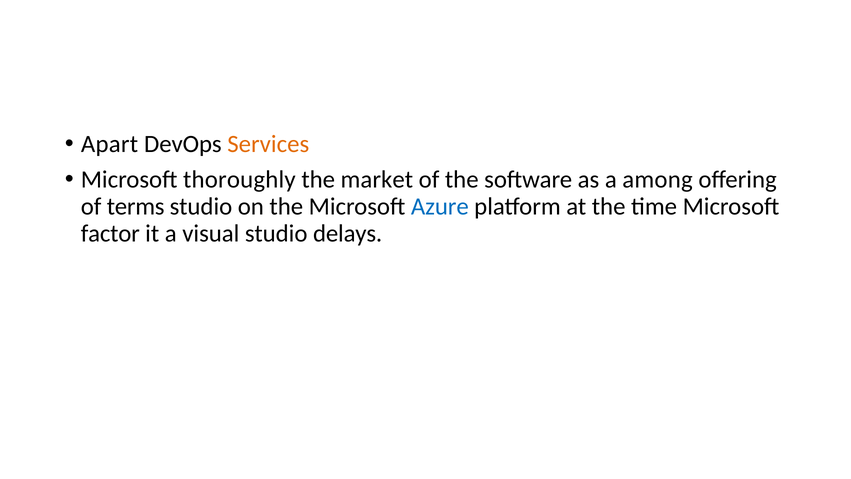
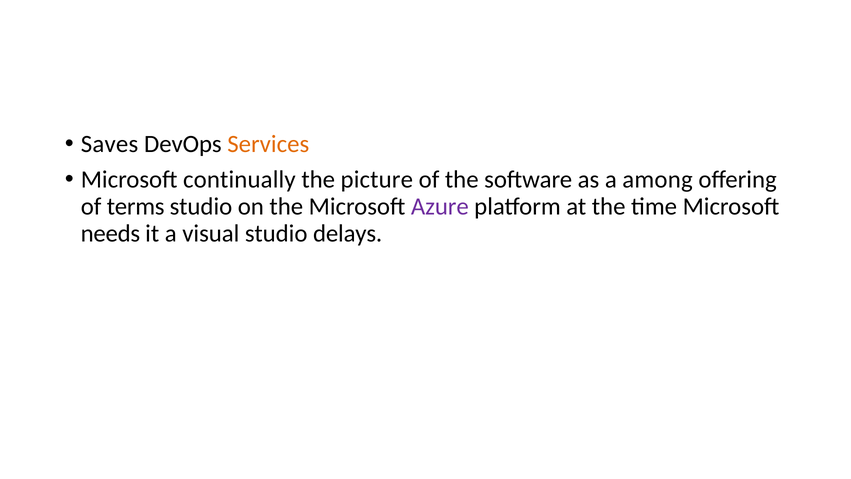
Apart: Apart -> Saves
thoroughly: thoroughly -> continually
market: market -> picture
Azure colour: blue -> purple
factor: factor -> needs
